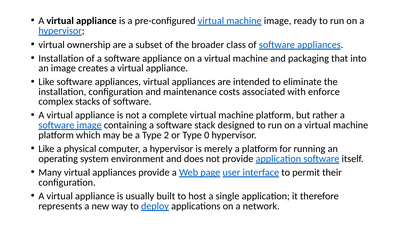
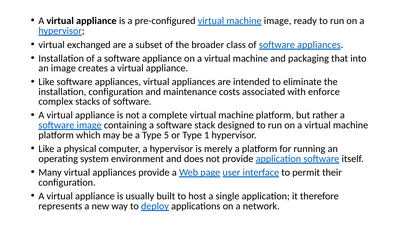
ownership: ownership -> exchanged
2: 2 -> 5
0: 0 -> 1
